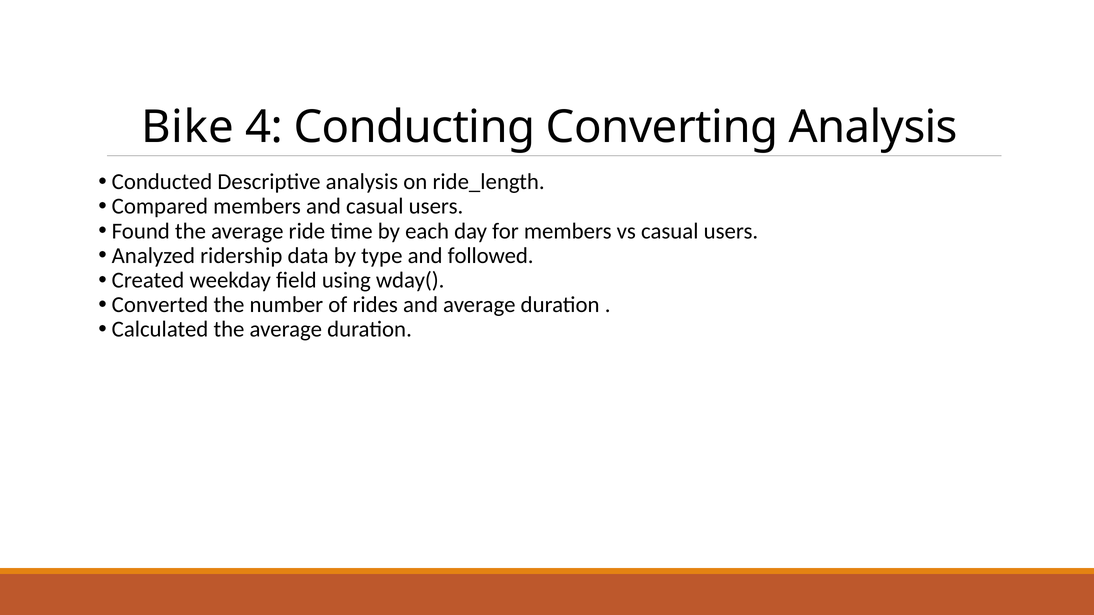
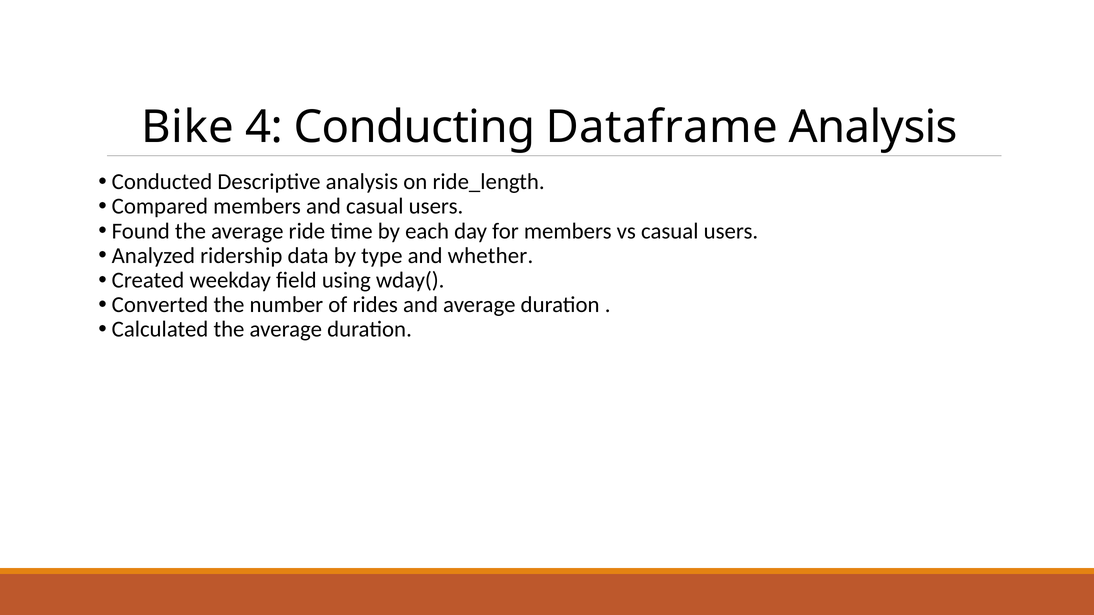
Converting: Converting -> Dataframe
followed: followed -> whether
